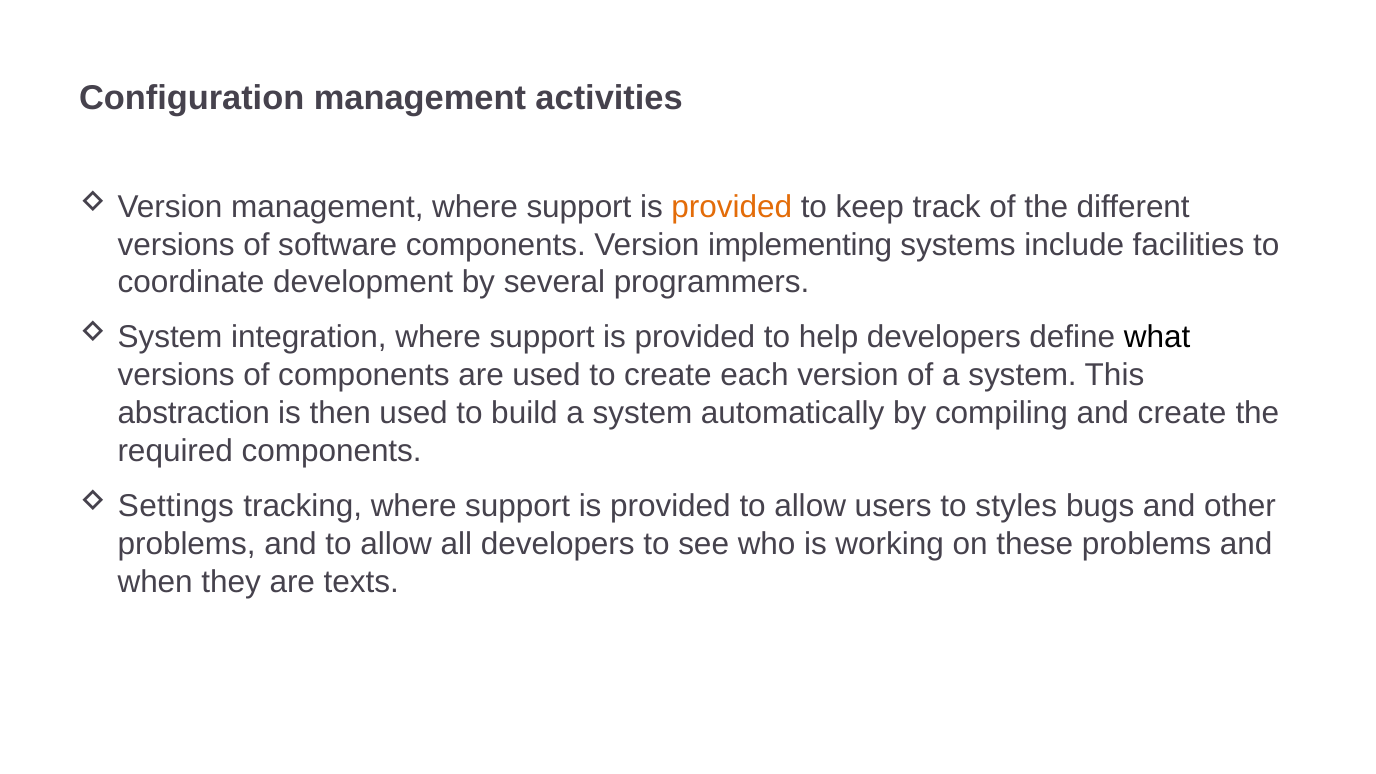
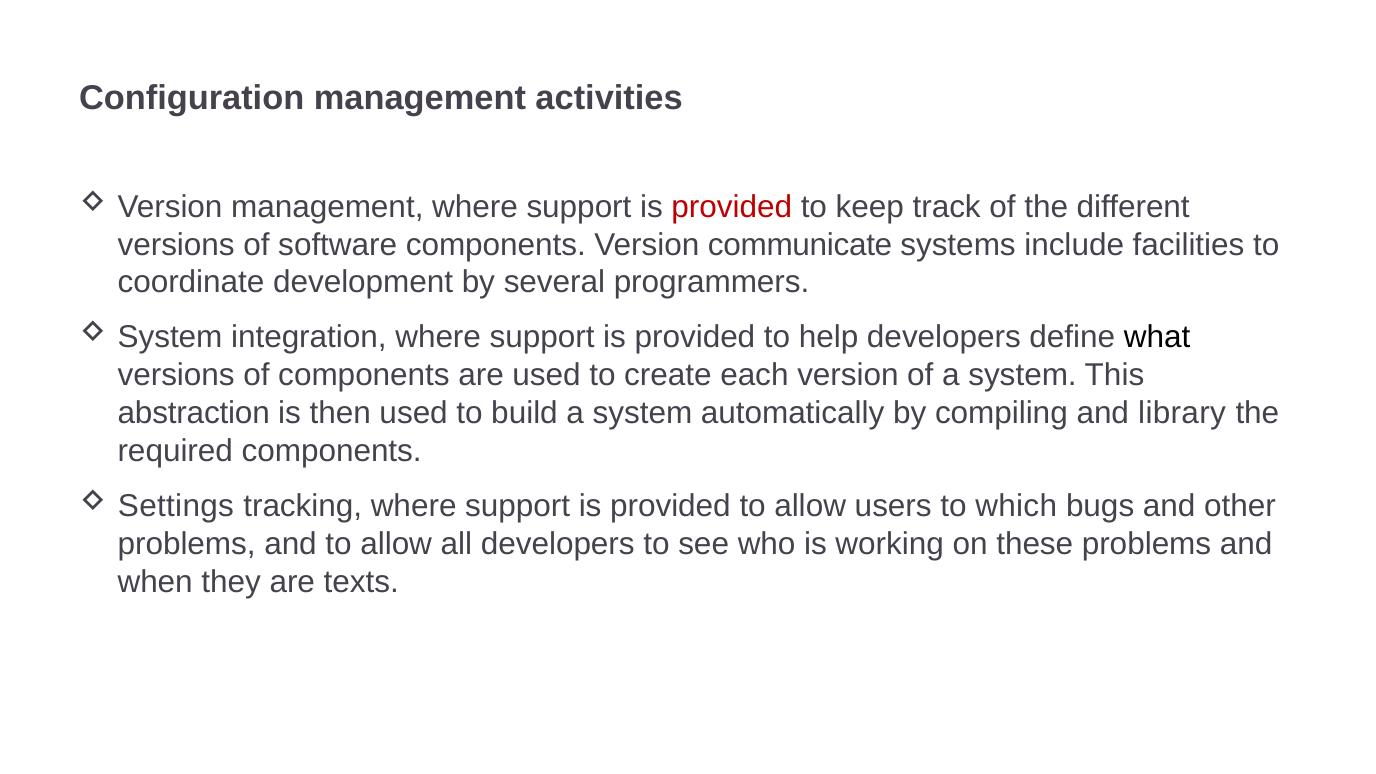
provided at (732, 207) colour: orange -> red
implementing: implementing -> communicate
and create: create -> library
styles: styles -> which
